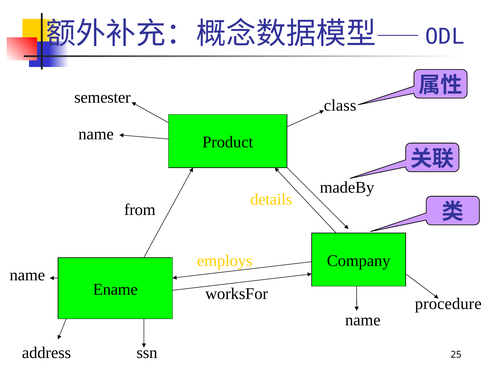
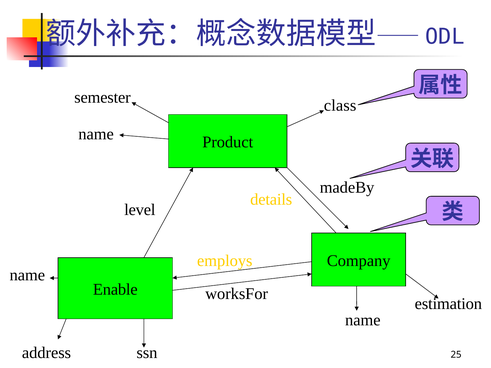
from: from -> level
Ename: Ename -> Enable
procedure: procedure -> estimation
